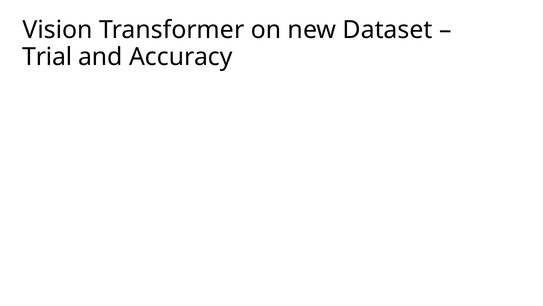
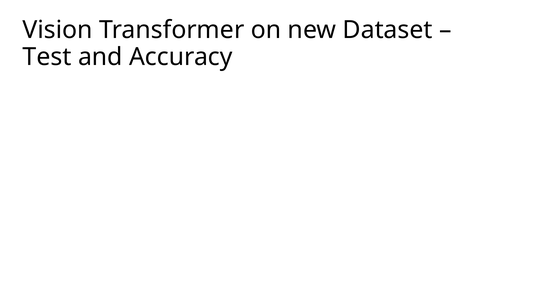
Trial: Trial -> Test
